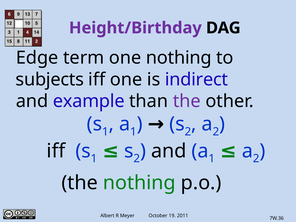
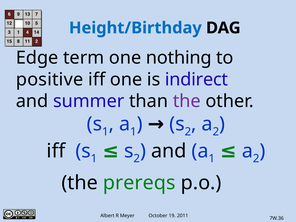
Height/Birthday colour: purple -> blue
subjects: subjects -> positive
example: example -> summer
the nothing: nothing -> prereqs
